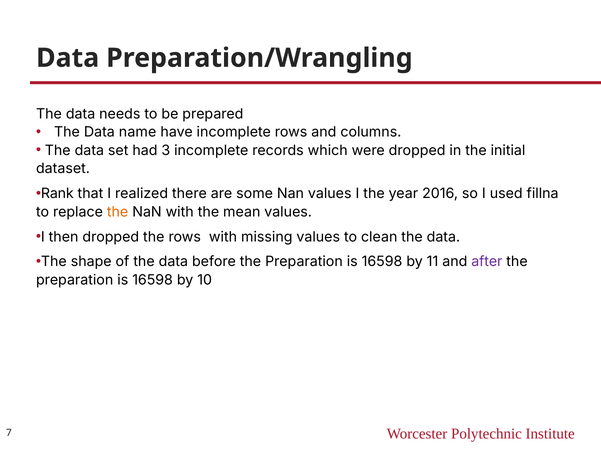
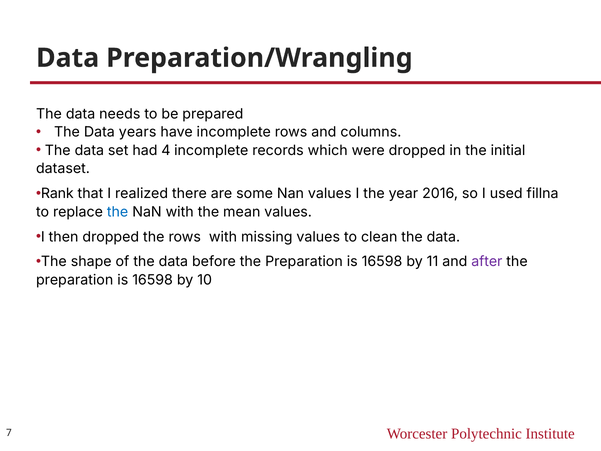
name: name -> years
3: 3 -> 4
the at (118, 212) colour: orange -> blue
